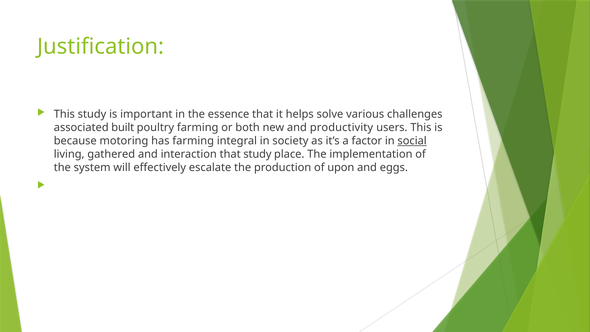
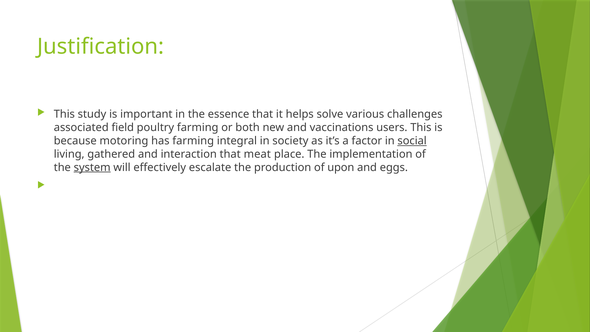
built: built -> field
productivity: productivity -> vaccinations
that study: study -> meat
system underline: none -> present
